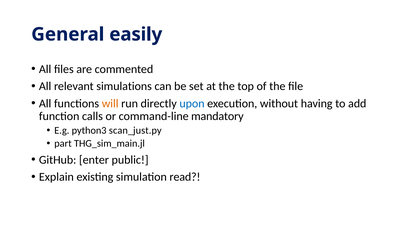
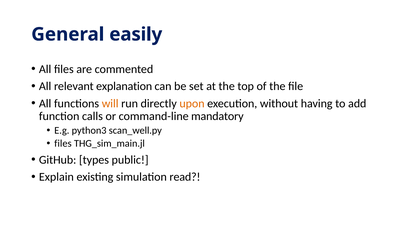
simulations: simulations -> explanation
upon colour: blue -> orange
scan_just.py: scan_just.py -> scan_well.py
part at (63, 144): part -> files
enter: enter -> types
